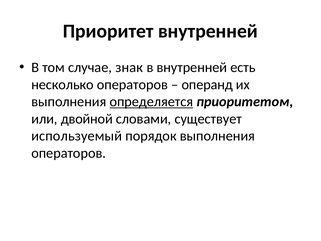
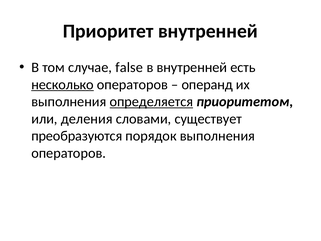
знак: знак -> false
несколько underline: none -> present
двойной: двойной -> деления
используемый: используемый -> преобразуются
